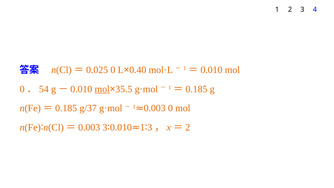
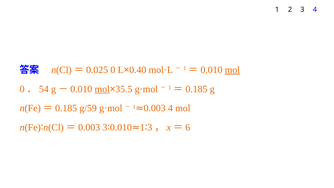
mol at (232, 70) underline: none -> present
g/37: g/37 -> g/59
0 at (170, 108): 0 -> 4
2 at (188, 127): 2 -> 6
